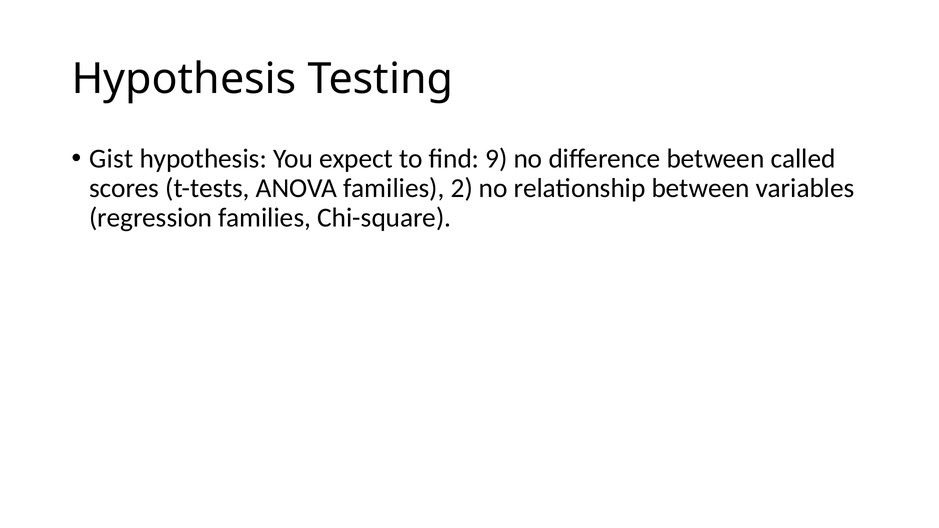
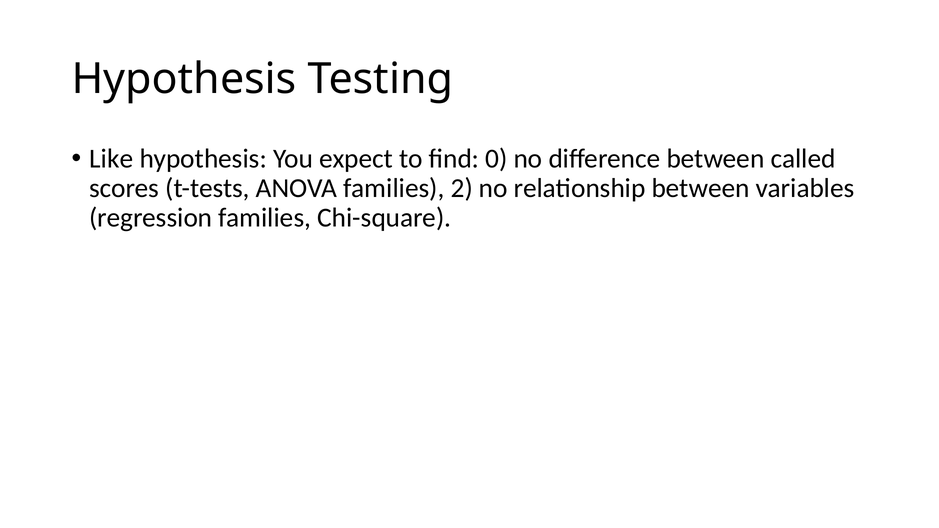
Gist: Gist -> Like
9: 9 -> 0
